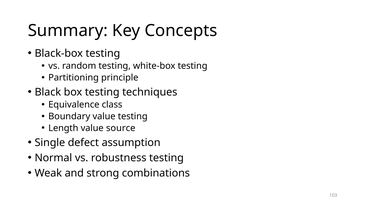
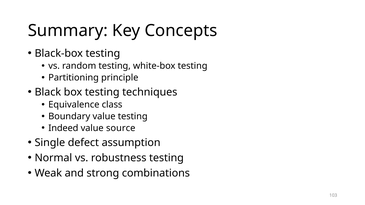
Length: Length -> Indeed
